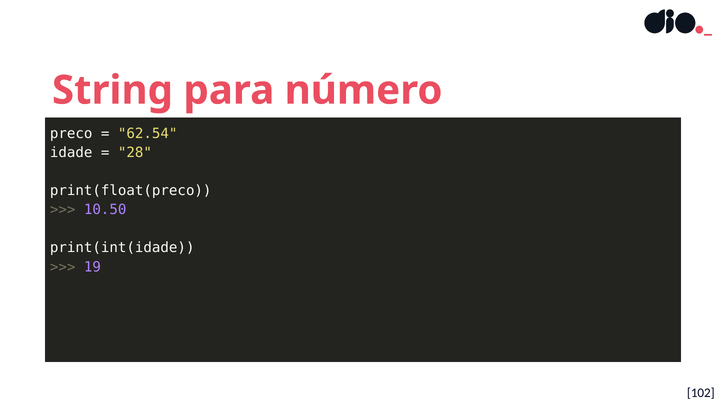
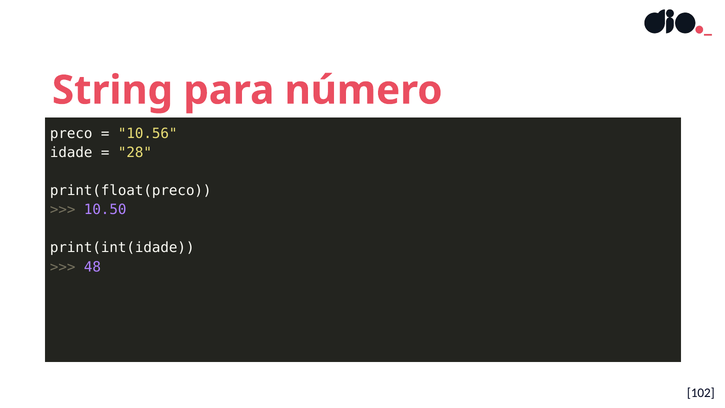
62.54: 62.54 -> 10.56
19: 19 -> 48
